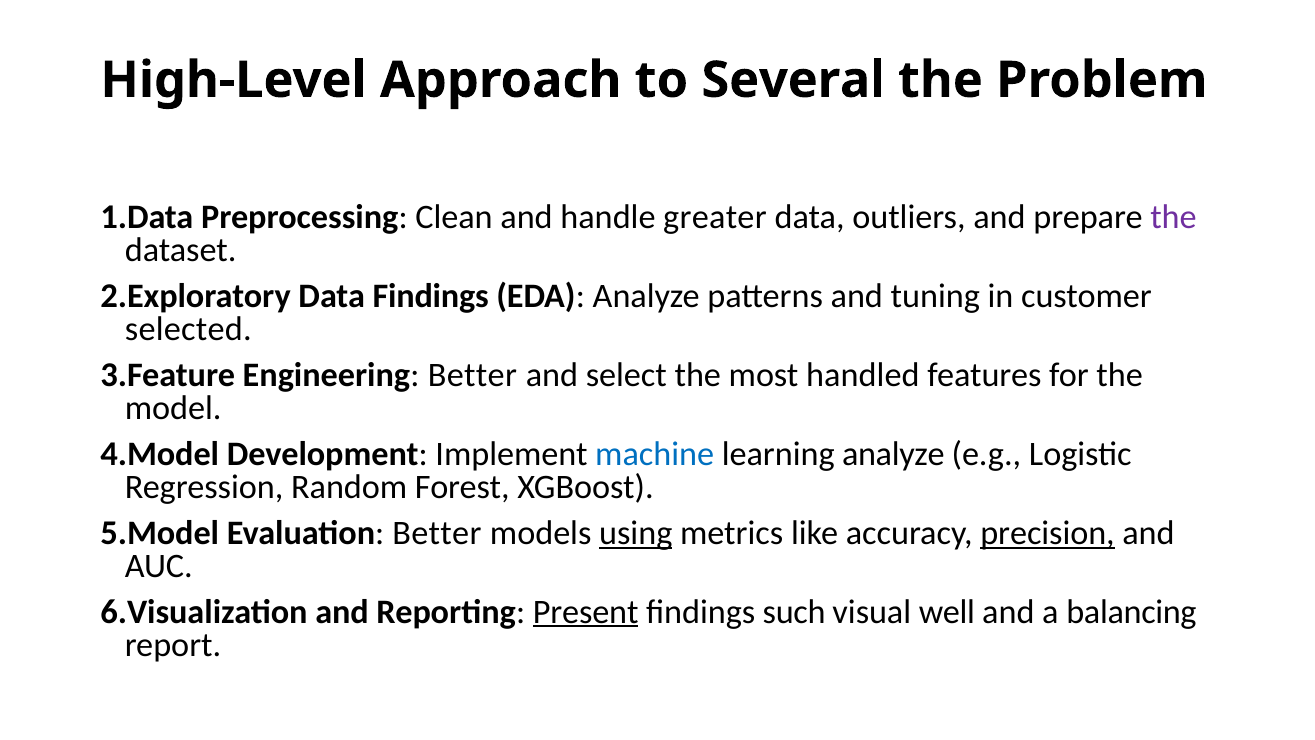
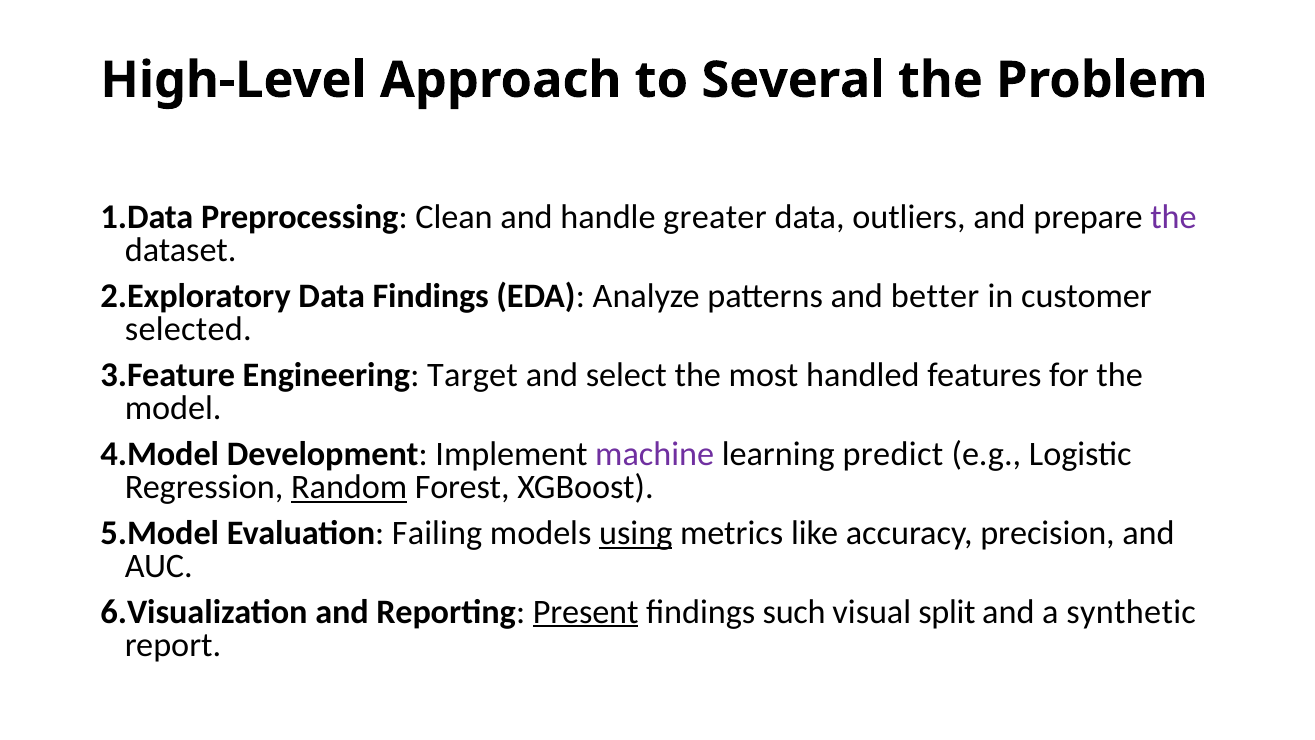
tuning: tuning -> better
Engineering Better: Better -> Target
machine colour: blue -> purple
learning analyze: analyze -> predict
Random underline: none -> present
Evaluation Better: Better -> Failing
precision underline: present -> none
well: well -> split
balancing: balancing -> synthetic
